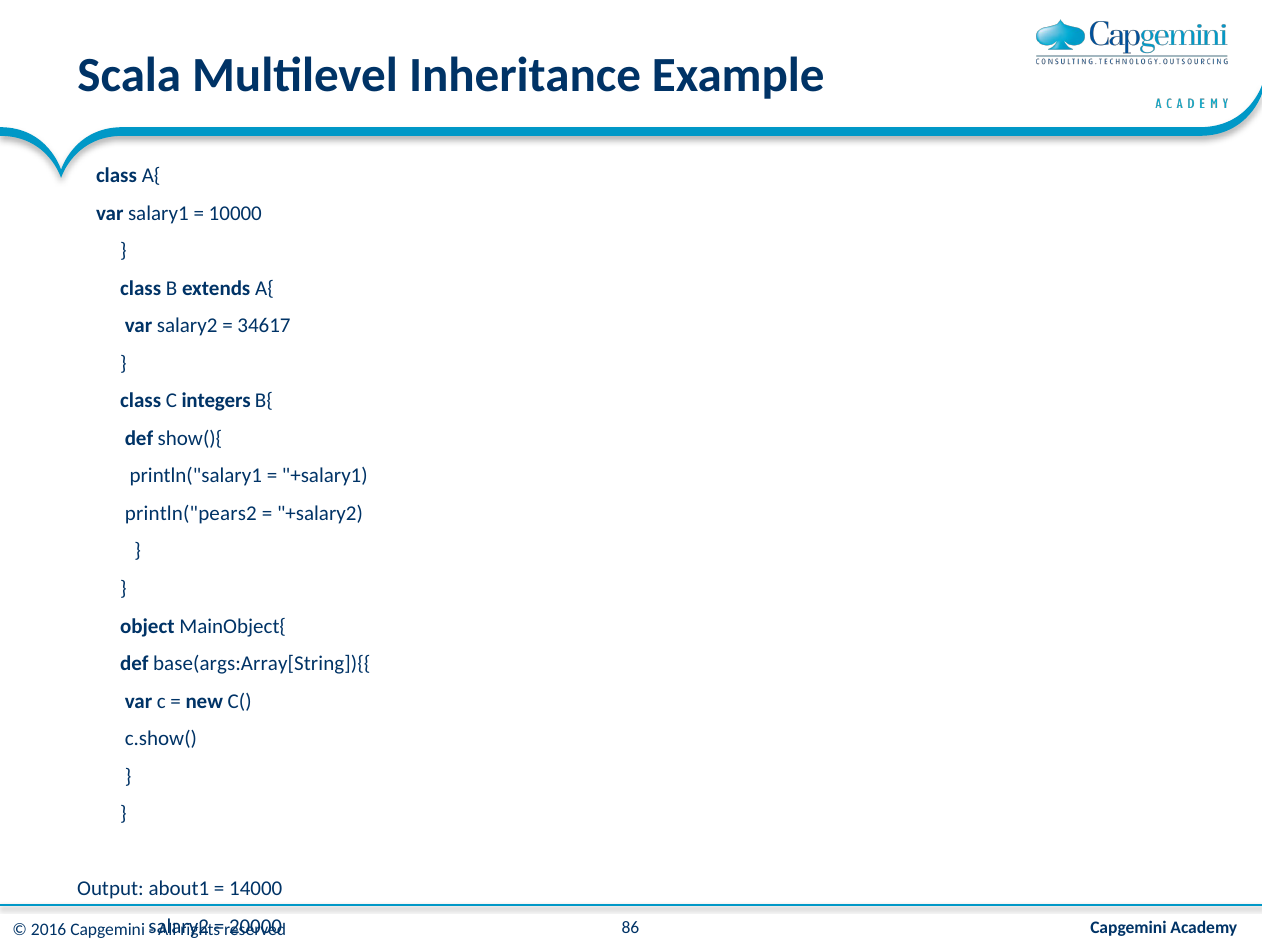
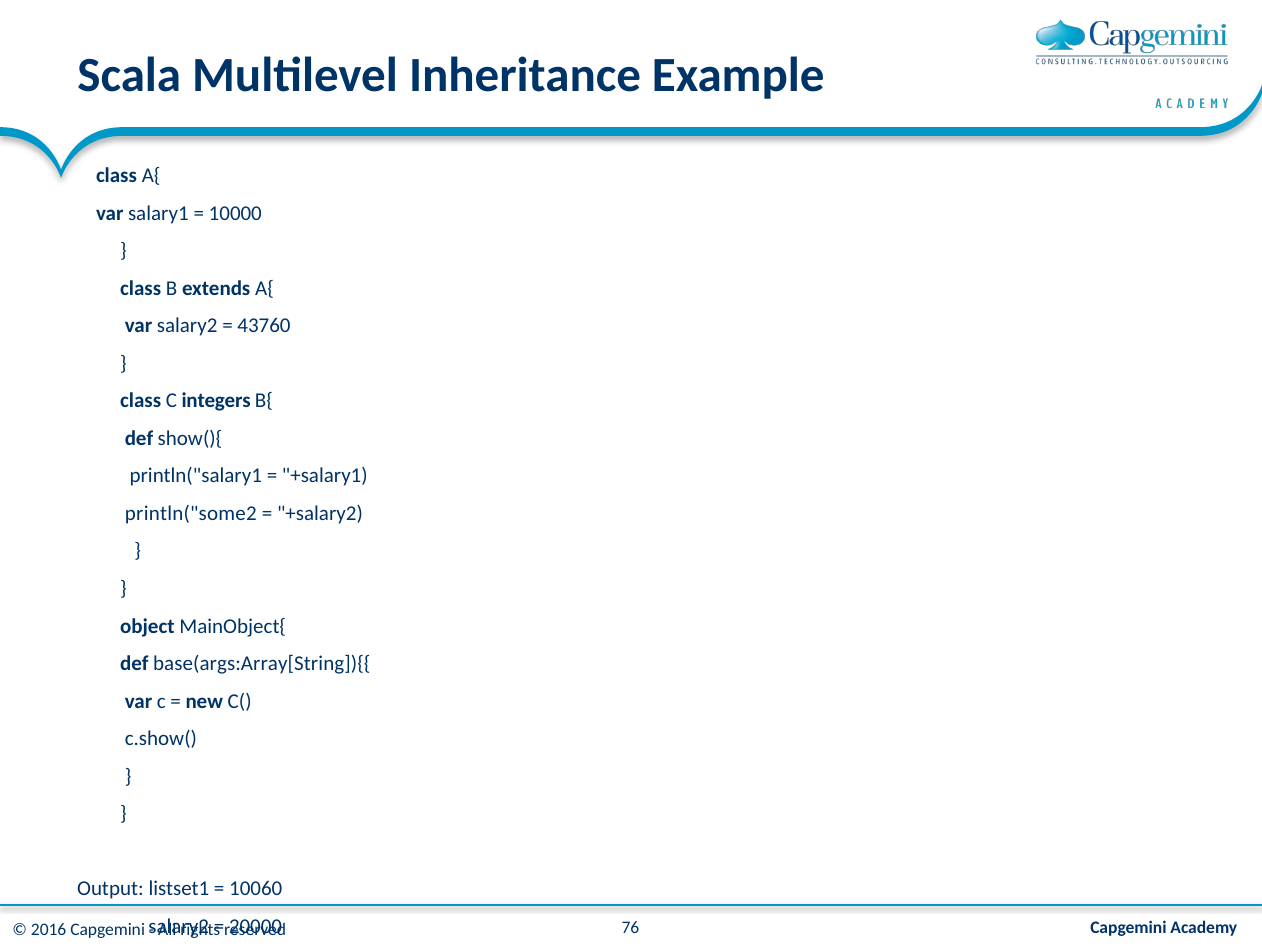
34617: 34617 -> 43760
println("pears2: println("pears2 -> println("some2
about1: about1 -> listset1
14000: 14000 -> 10060
86: 86 -> 76
